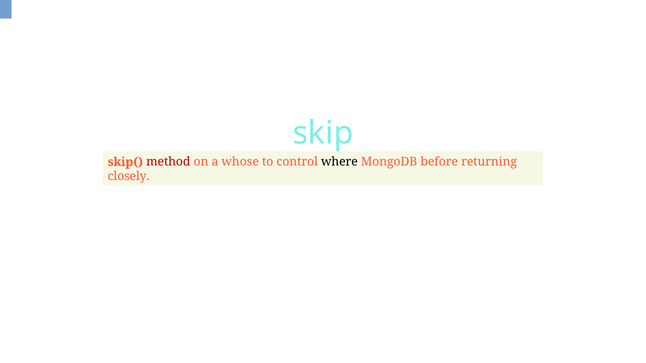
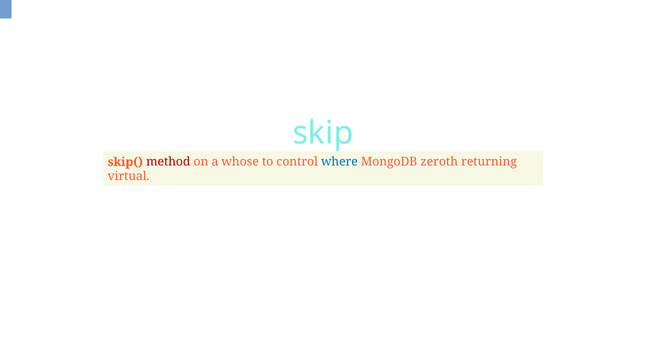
where colour: black -> blue
before: before -> zeroth
closely: closely -> virtual
